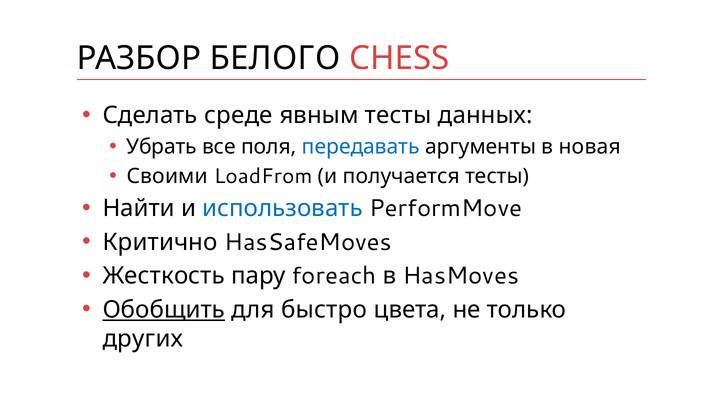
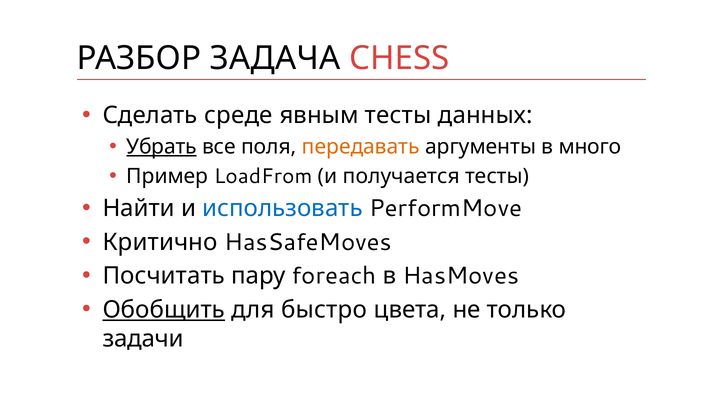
БЕЛОГО: БЕЛОГО -> ЗАДАЧА
Убрать underline: none -> present
передавать colour: blue -> orange
новая: новая -> много
Своими: Своими -> Пример
Жесткость: Жесткость -> Посчитать
других: других -> задачи
